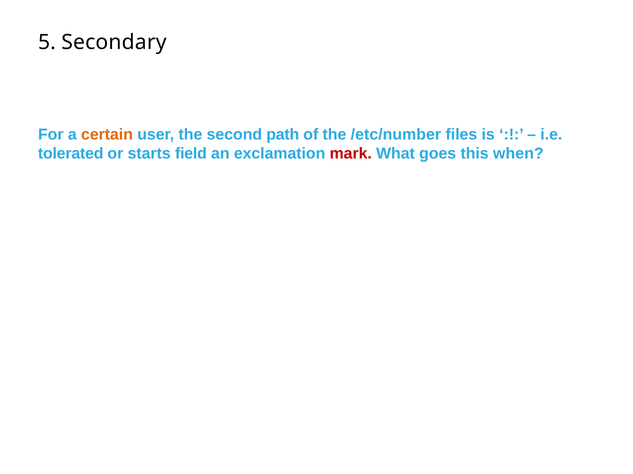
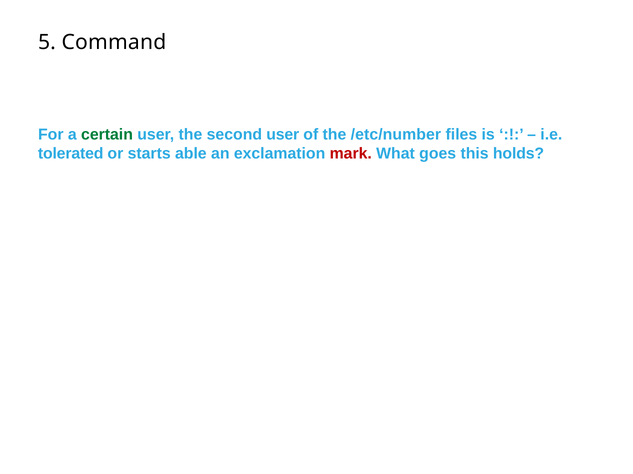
Secondary: Secondary -> Command
certain colour: orange -> green
second path: path -> user
field: field -> able
when: when -> holds
